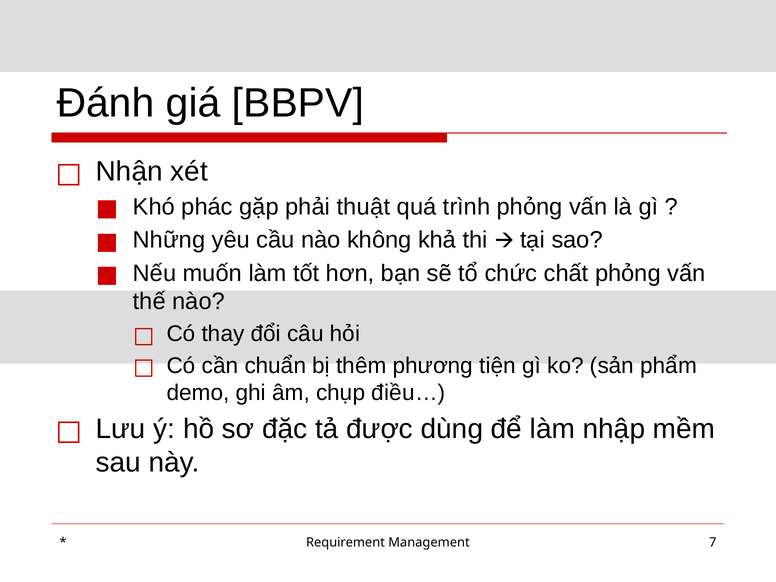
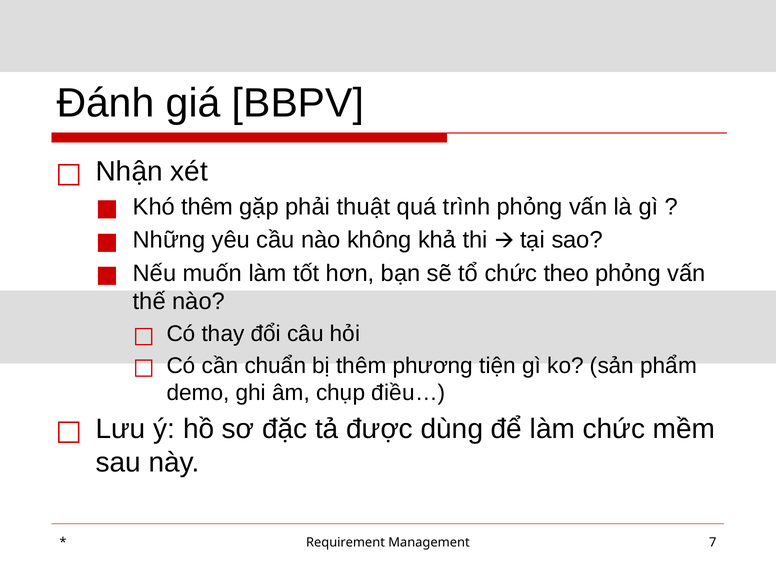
Khó phác: phác -> thêm
chất: chất -> theo
làm nhập: nhập -> chức
